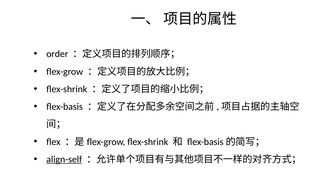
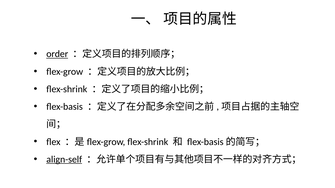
order underline: none -> present
